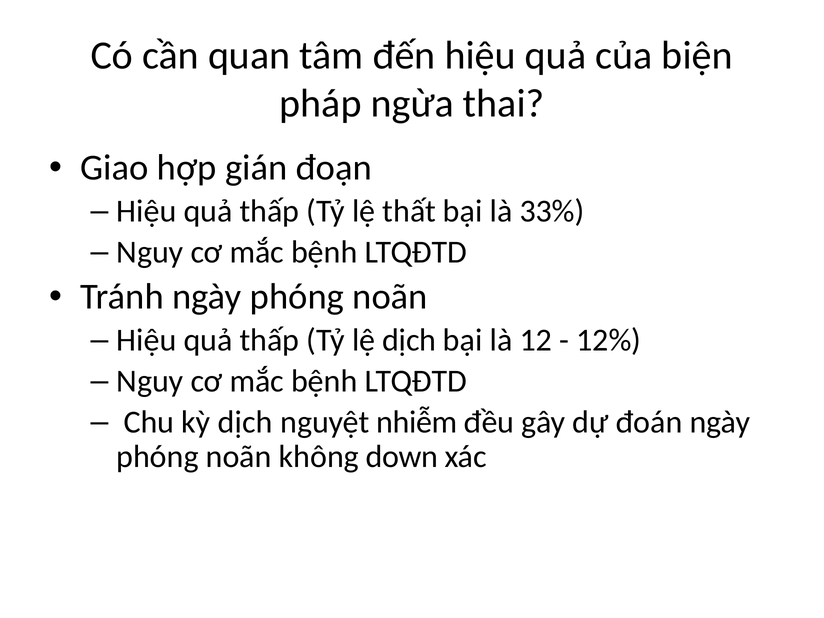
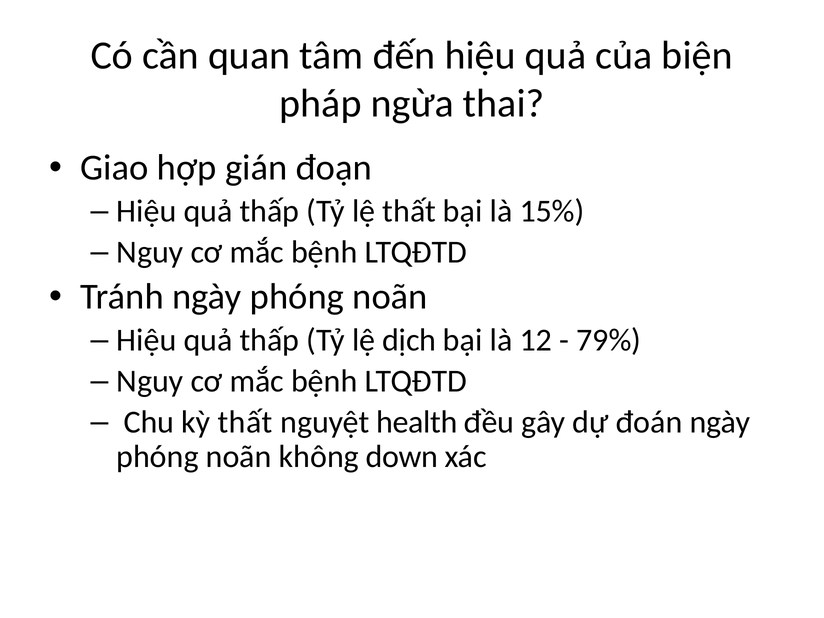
33%: 33% -> 15%
12%: 12% -> 79%
kỳ dịch: dịch -> thất
nhiễm: nhiễm -> health
